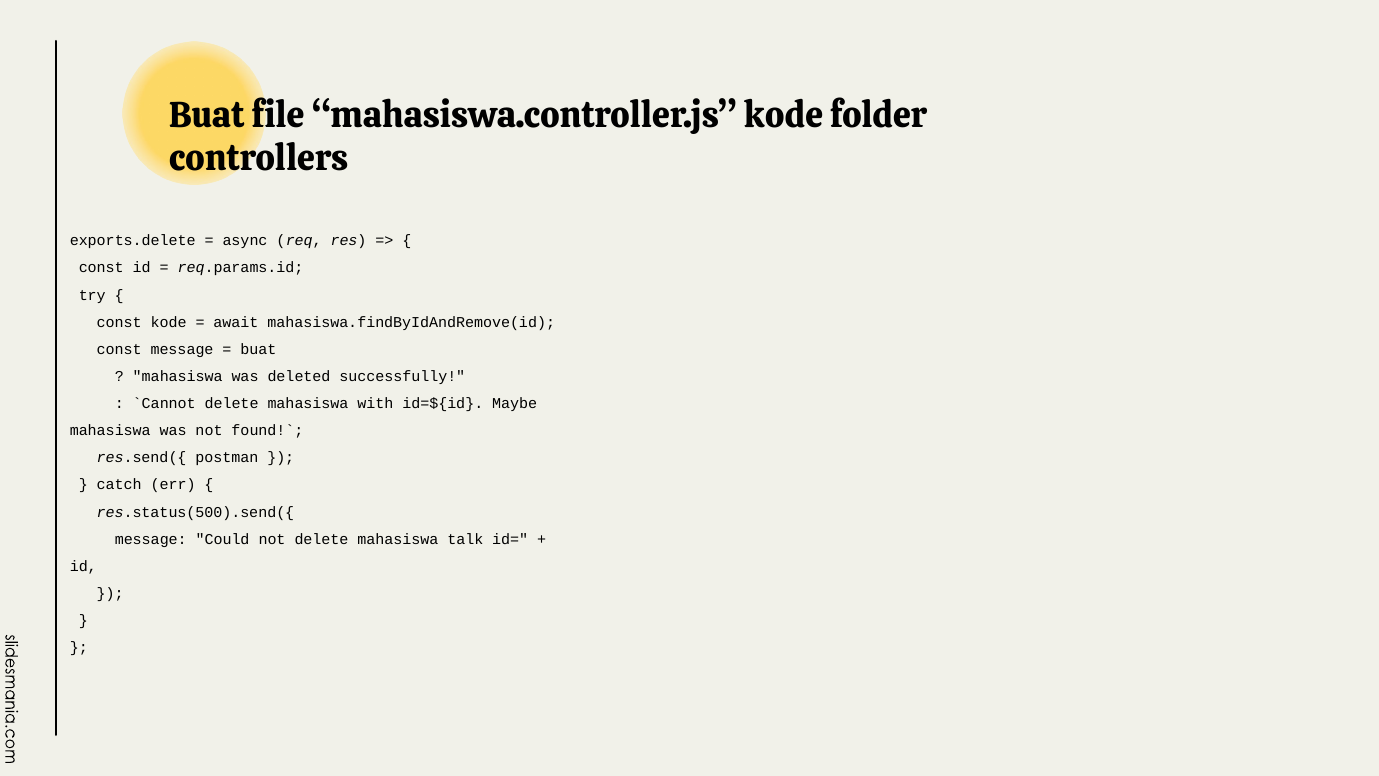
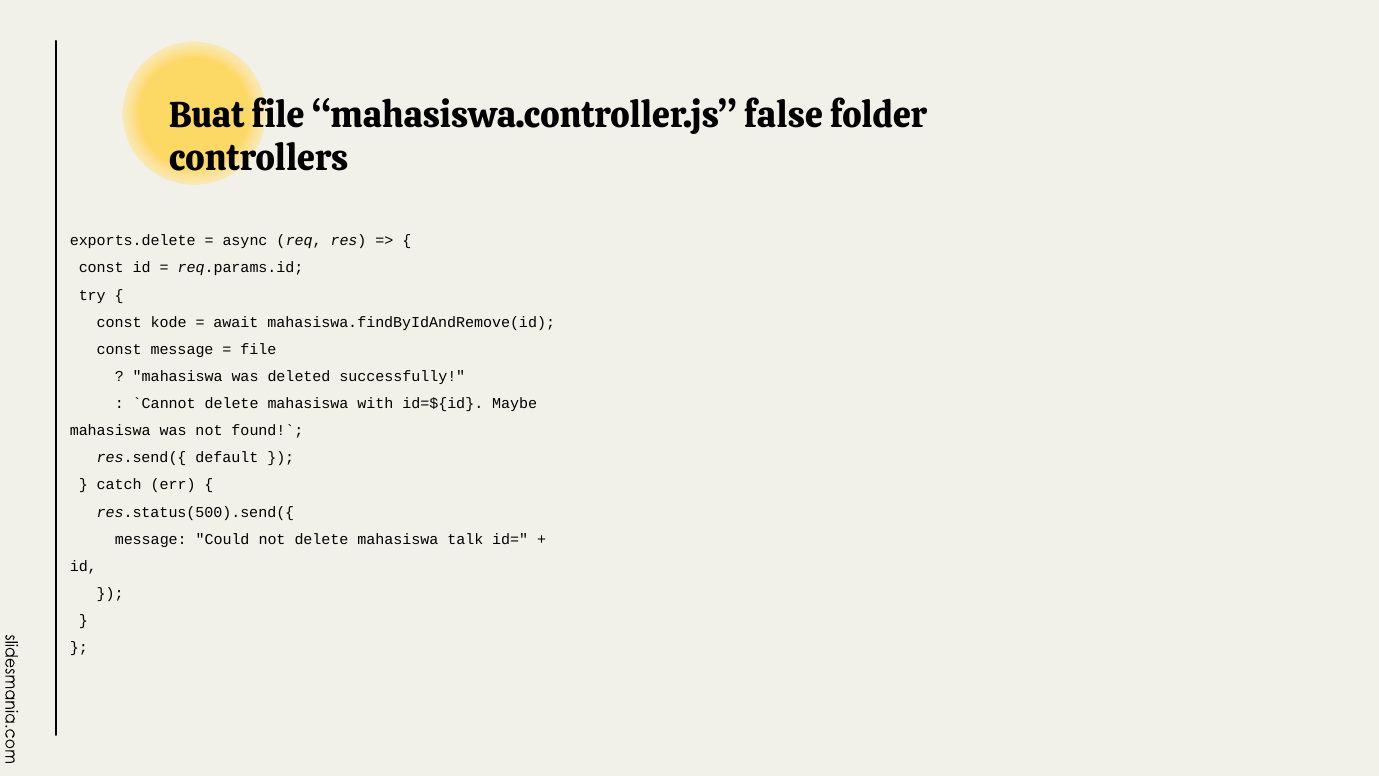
mahasiswa.controller.js kode: kode -> false
buat at (258, 349): buat -> file
postman: postman -> default
